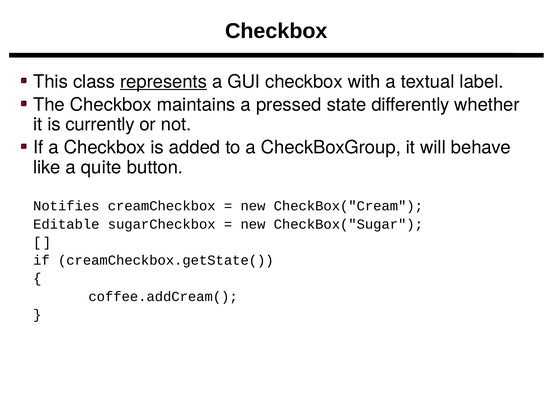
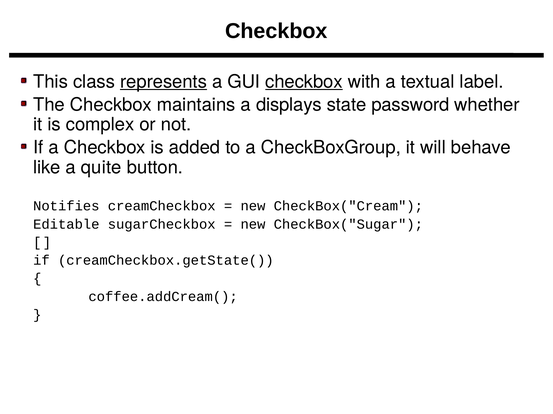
checkbox at (304, 82) underline: none -> present
pressed: pressed -> displays
differently: differently -> password
currently: currently -> complex
